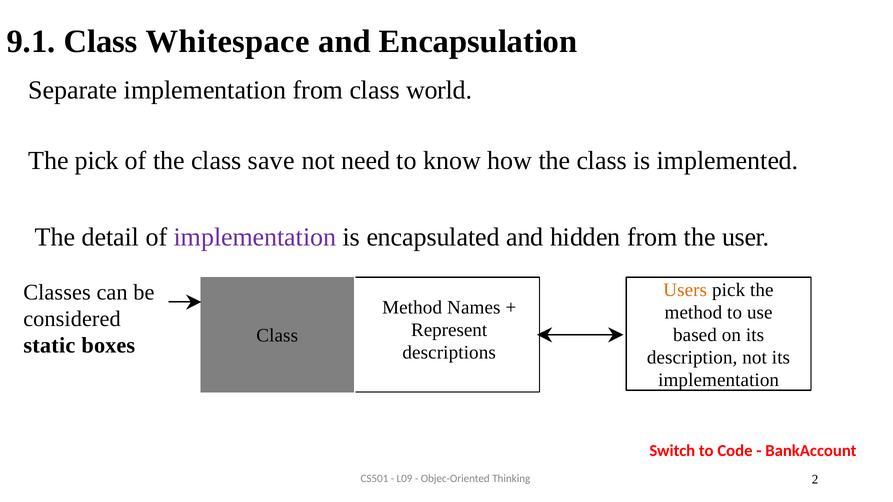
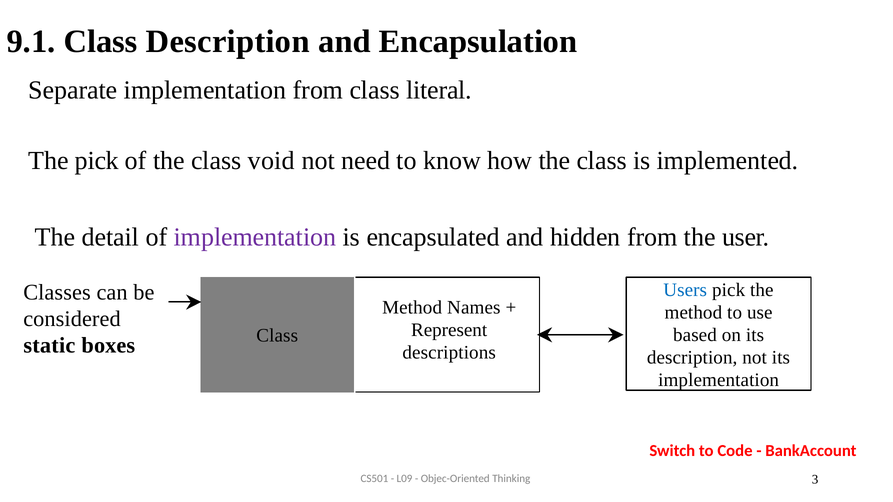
Class Whitespace: Whitespace -> Description
world: world -> literal
save: save -> void
Users colour: orange -> blue
2: 2 -> 3
